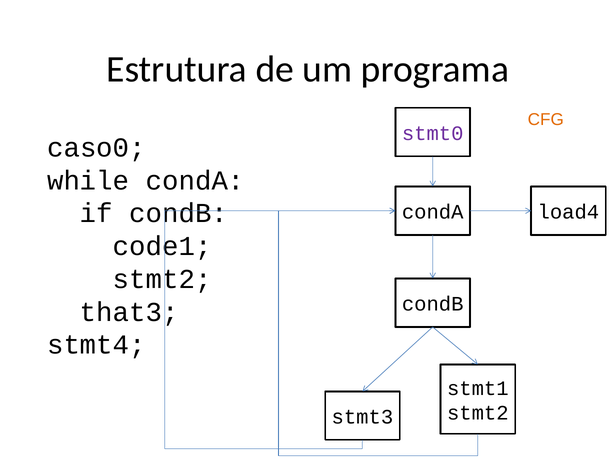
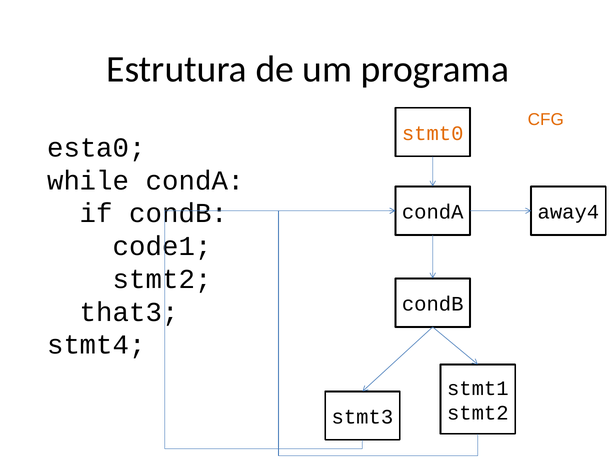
stmt0 colour: purple -> orange
caso0: caso0 -> esta0
load4: load4 -> away4
